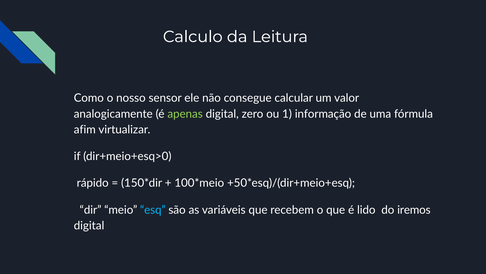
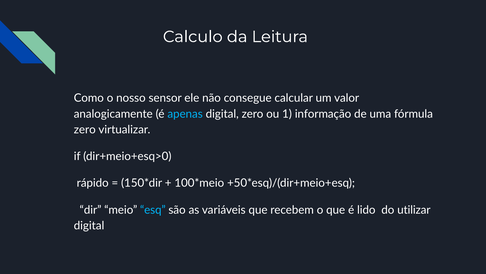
apenas colour: light green -> light blue
afim at (85, 130): afim -> zero
iremos: iremos -> utilizar
